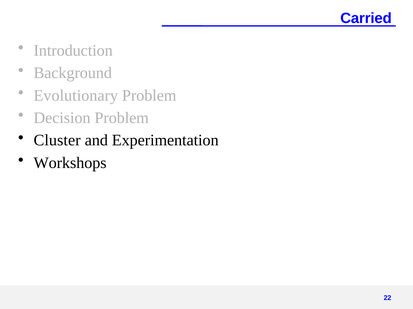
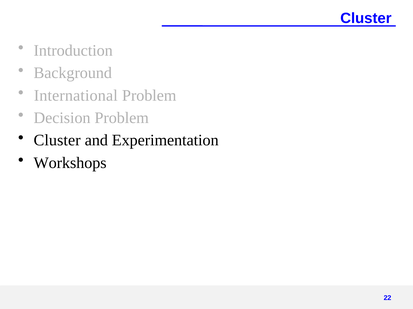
Carried at (366, 18): Carried -> Cluster
Evolutionary: Evolutionary -> International
